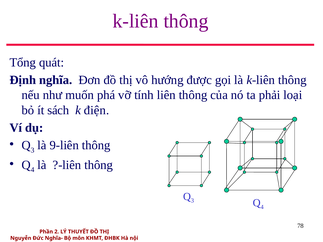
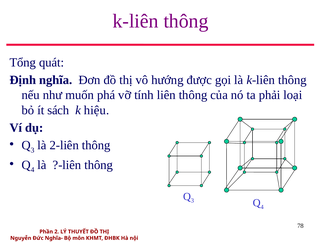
điện: điện -> hiệu
9-liên: 9-liên -> 2-liên
